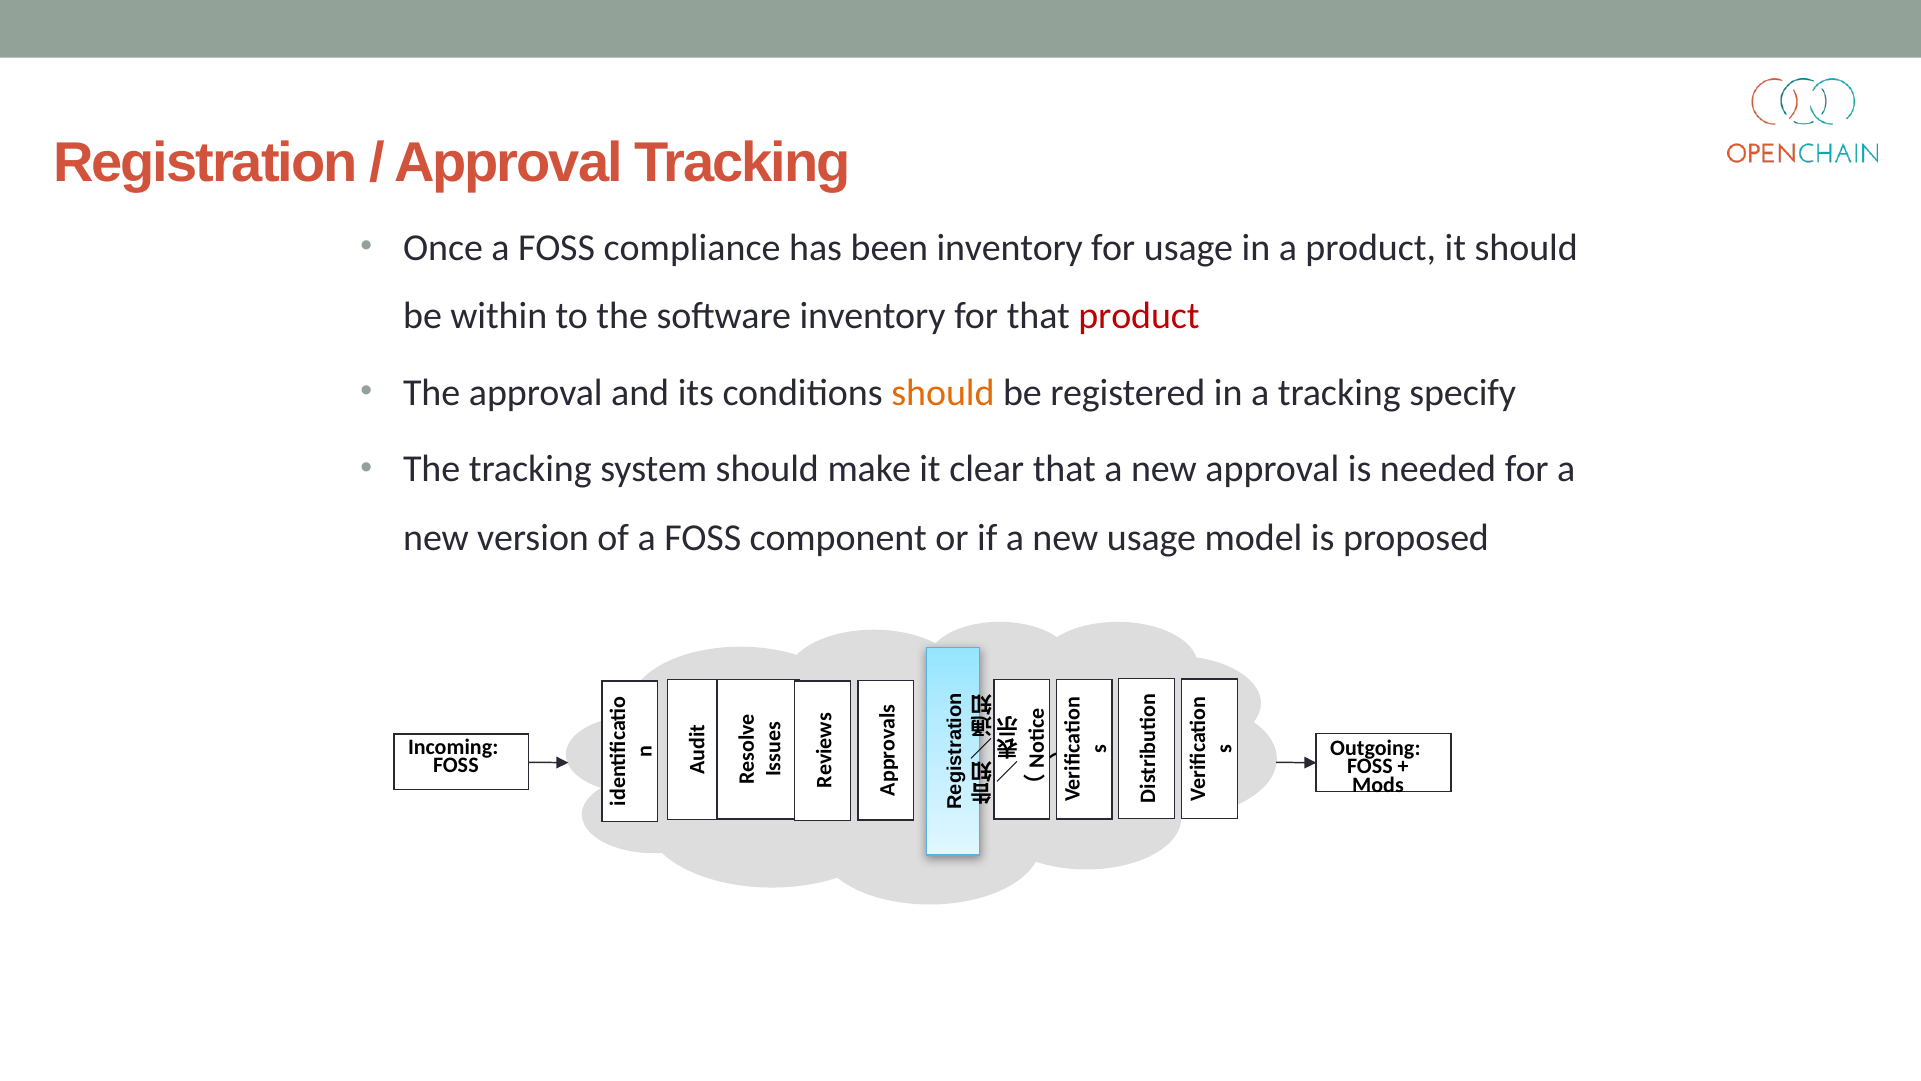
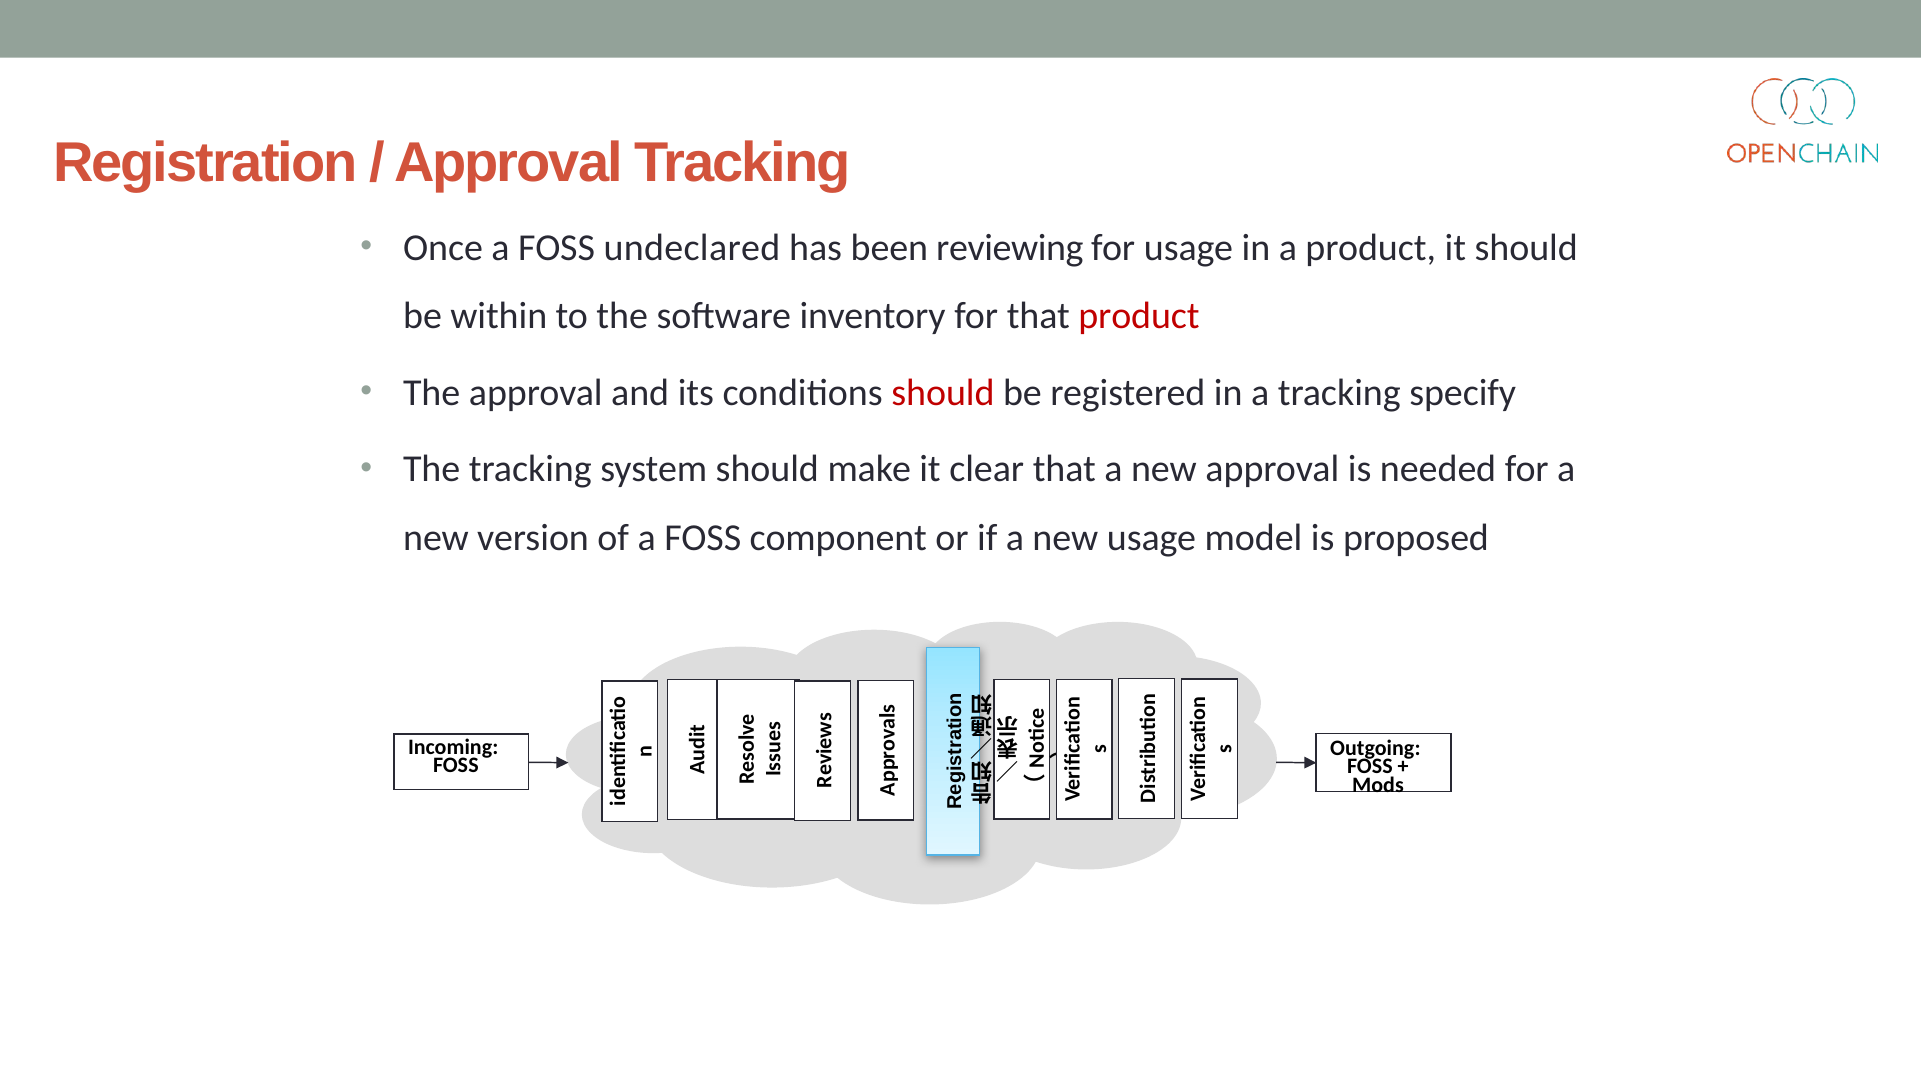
compliance: compliance -> undeclared
been inventory: inventory -> reviewing
should at (943, 393) colour: orange -> red
